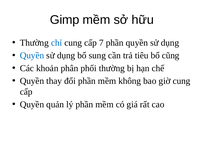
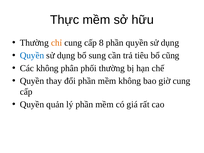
Gimp: Gimp -> Thực
chỉ colour: blue -> orange
7: 7 -> 8
Các khoản: khoản -> không
